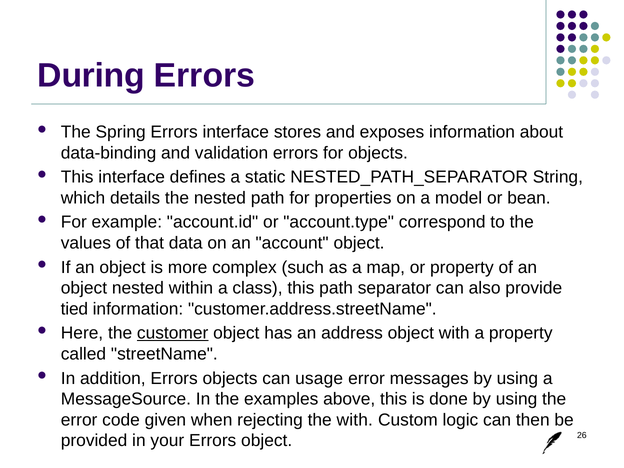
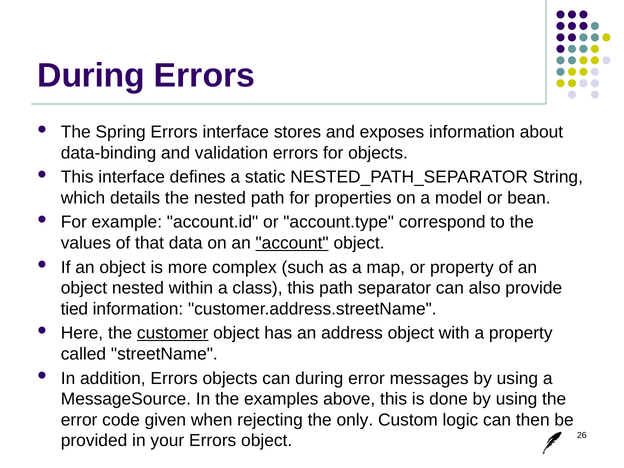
account underline: none -> present
can usage: usage -> during
the with: with -> only
